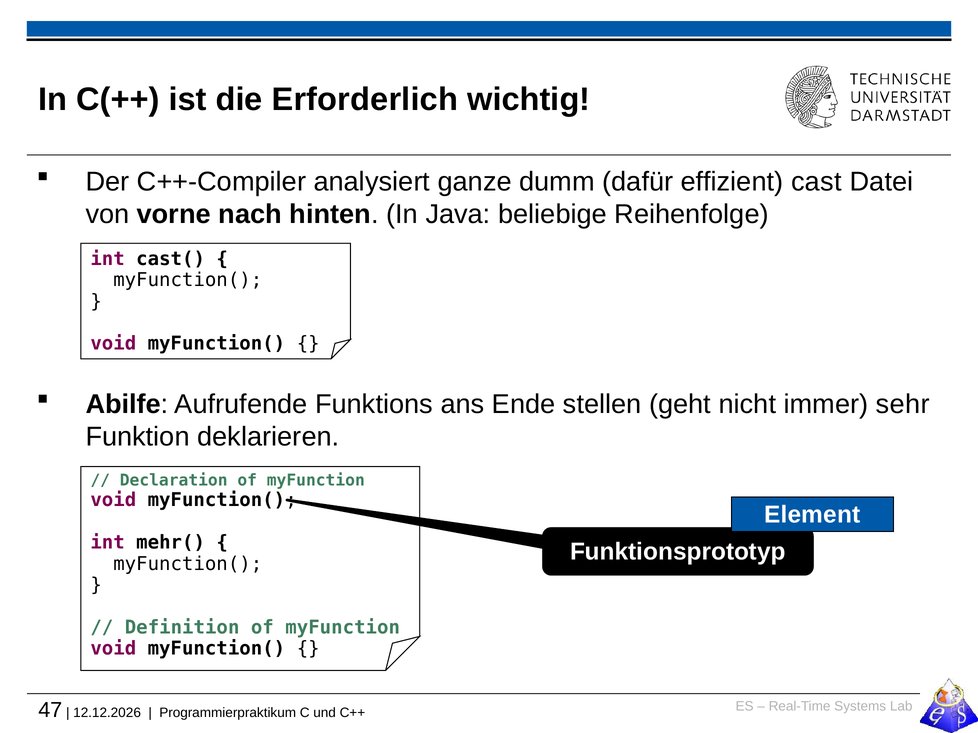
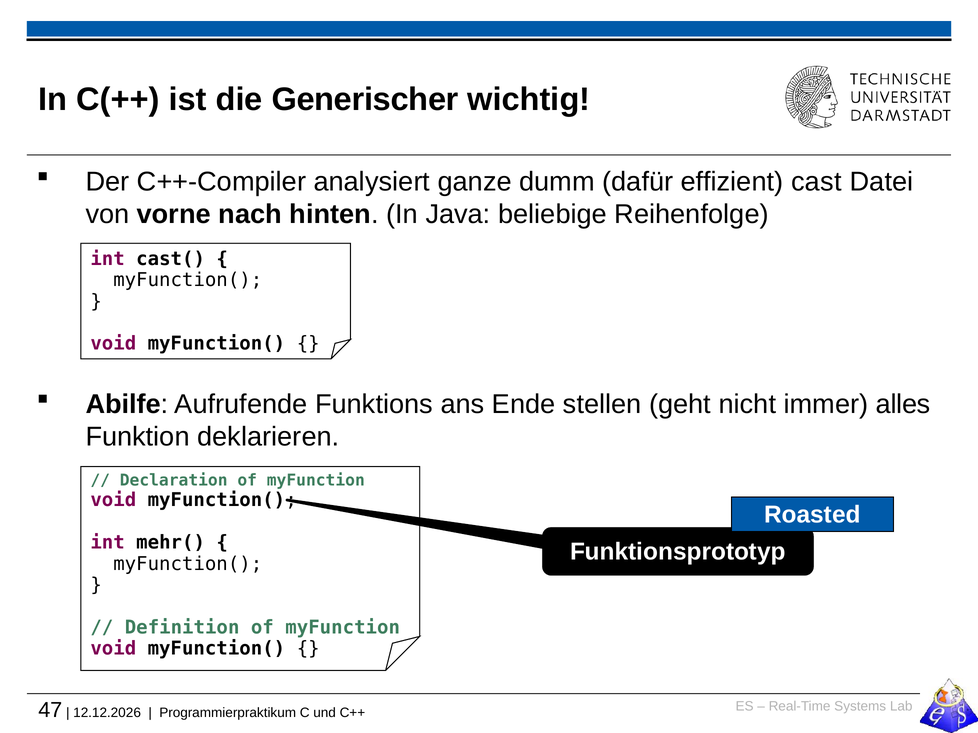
Erforderlich: Erforderlich -> Generischer
sehr: sehr -> alles
Element: Element -> Roasted
